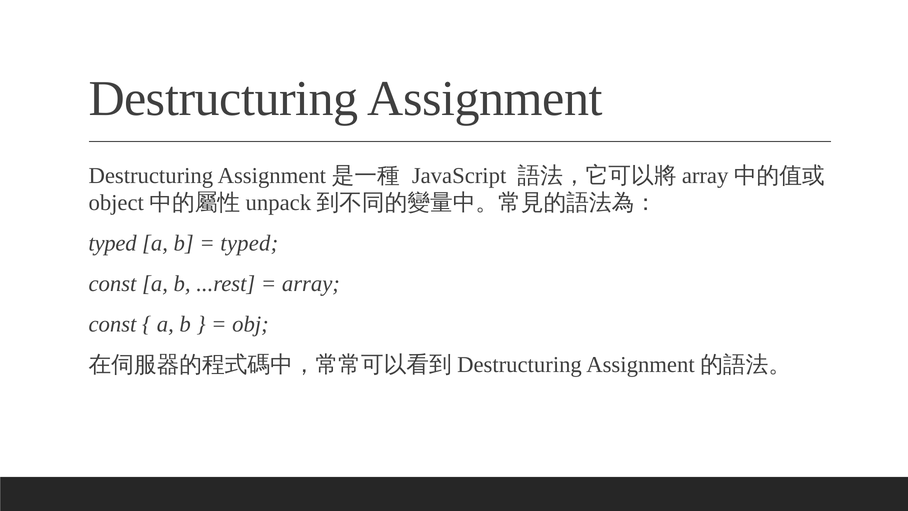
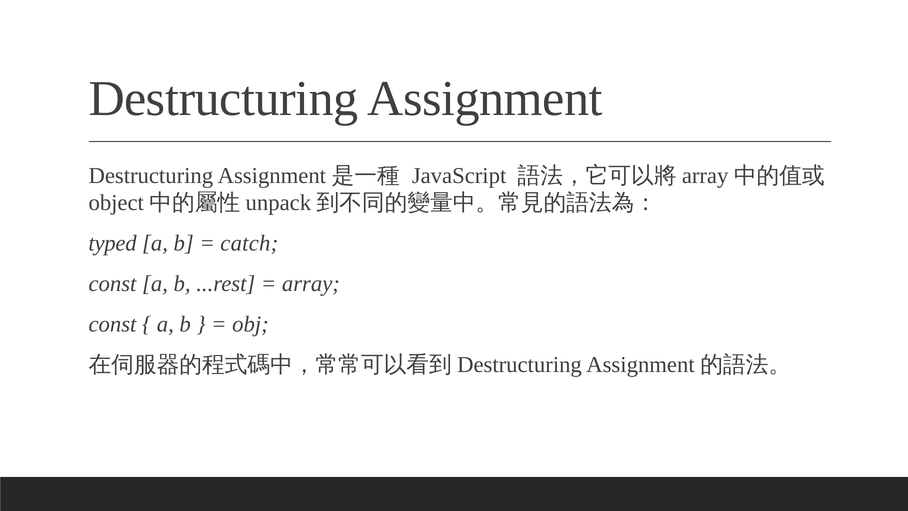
typed at (249, 243): typed -> catch
